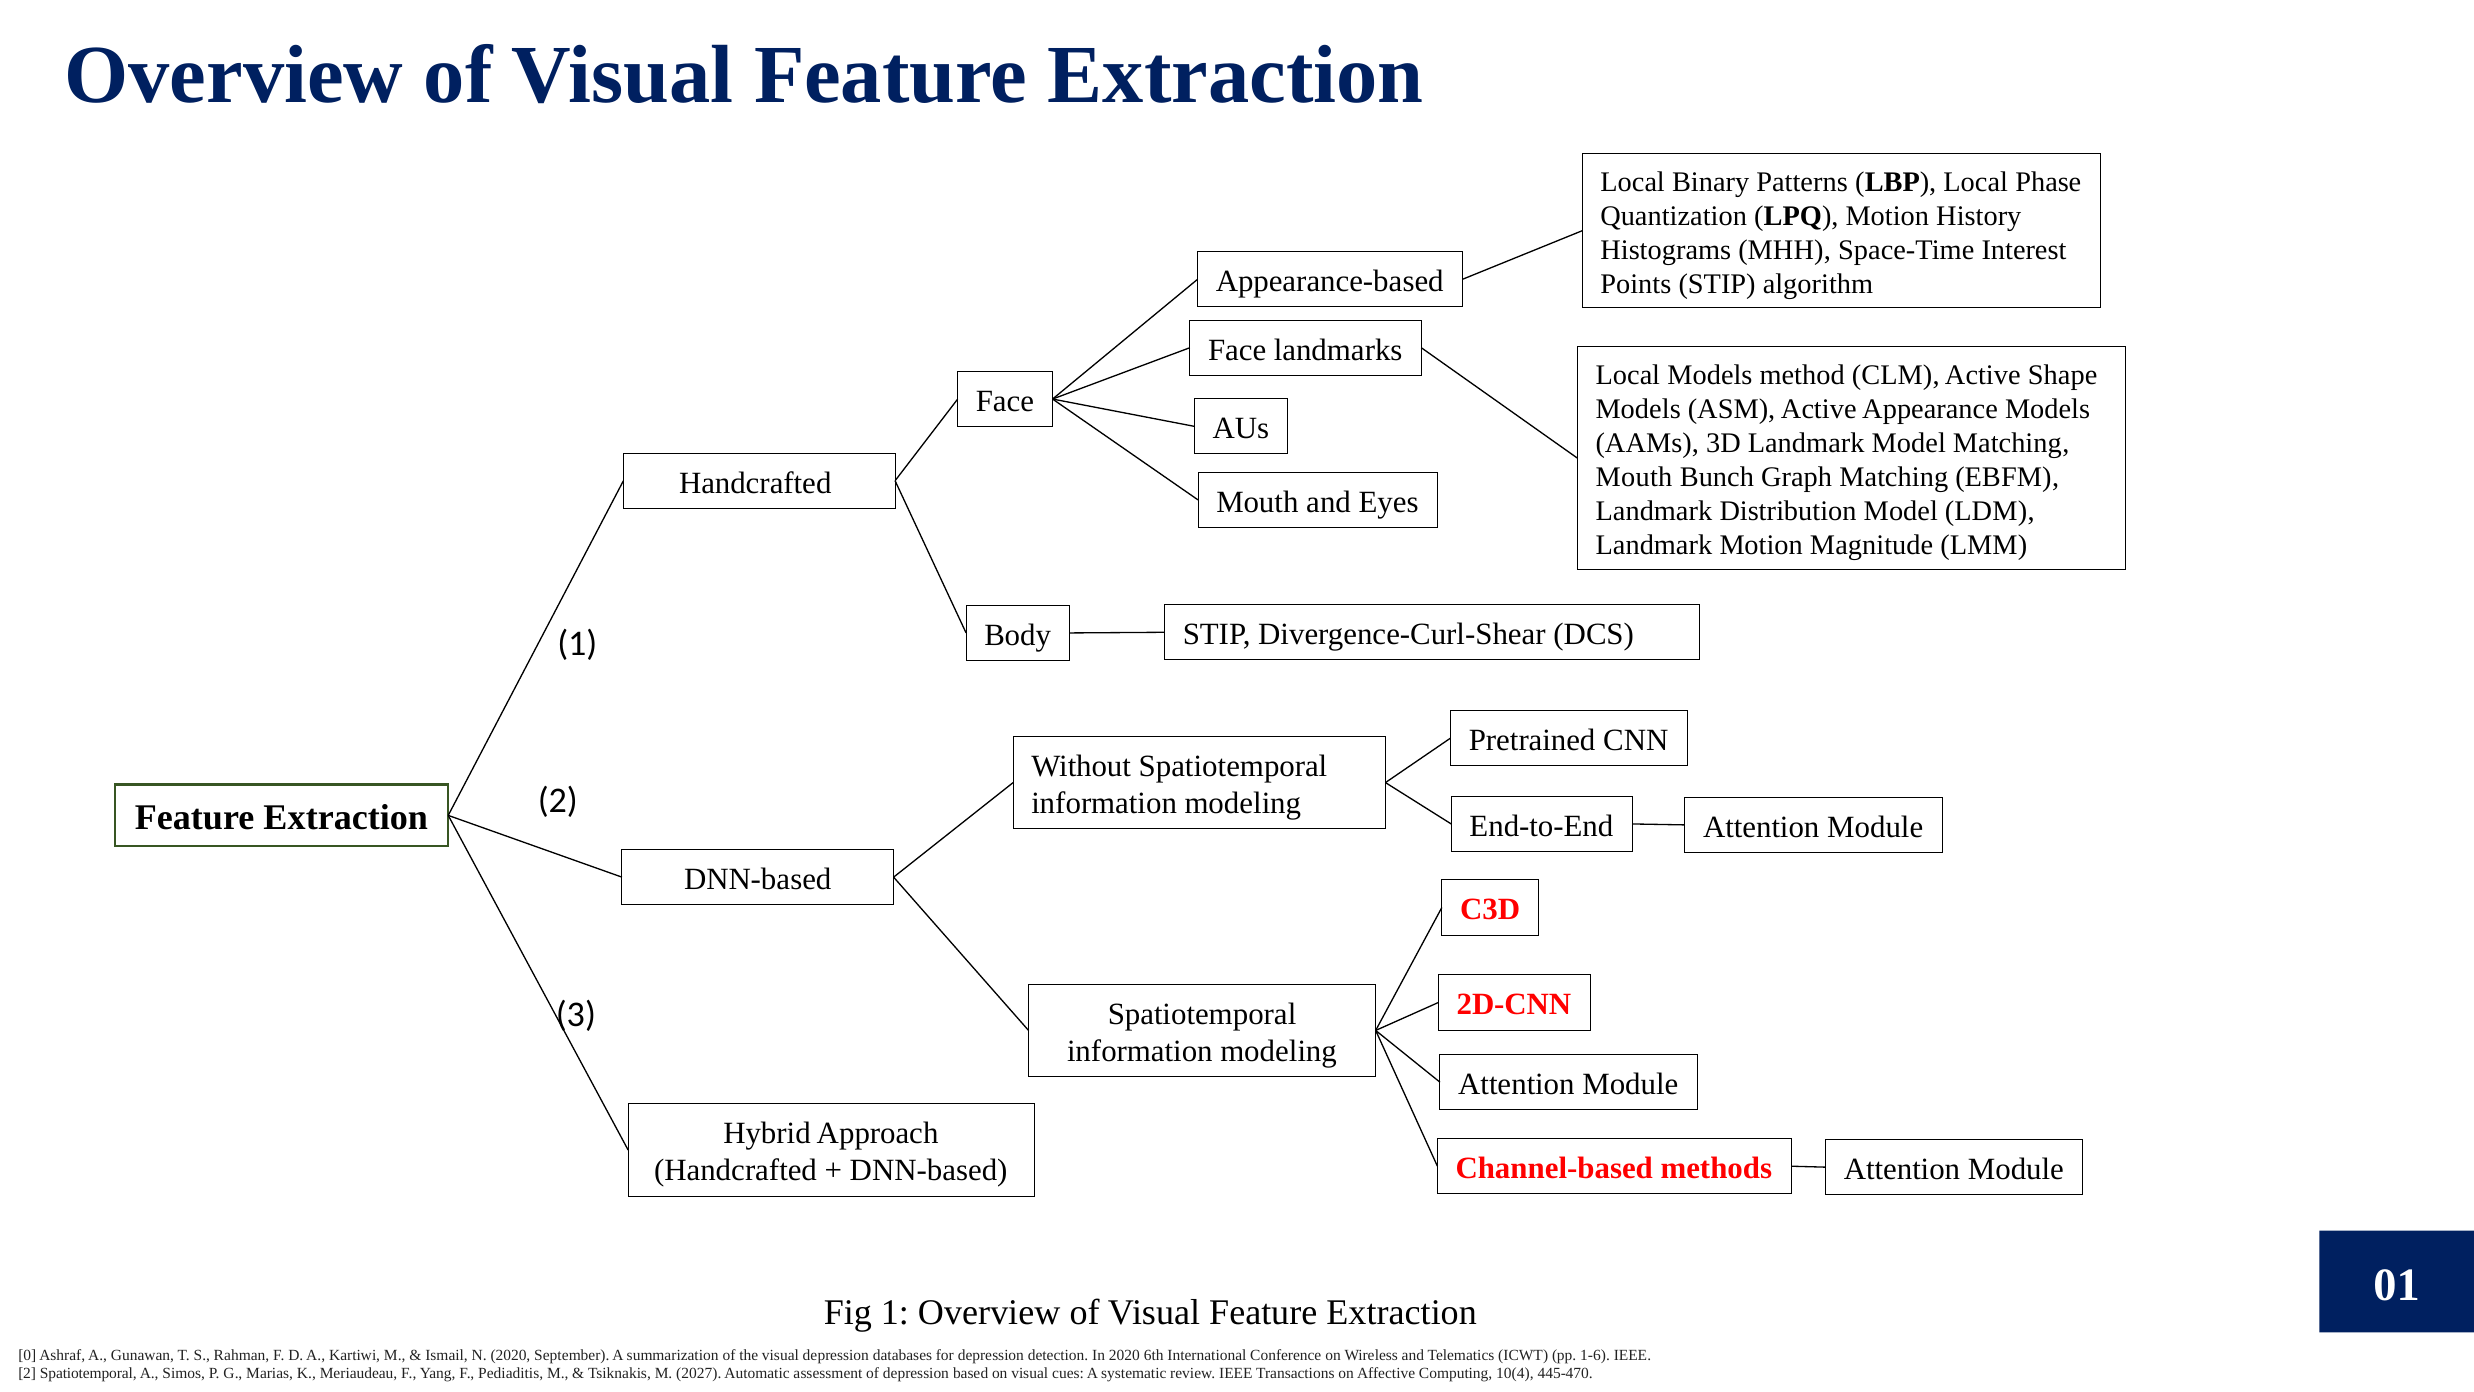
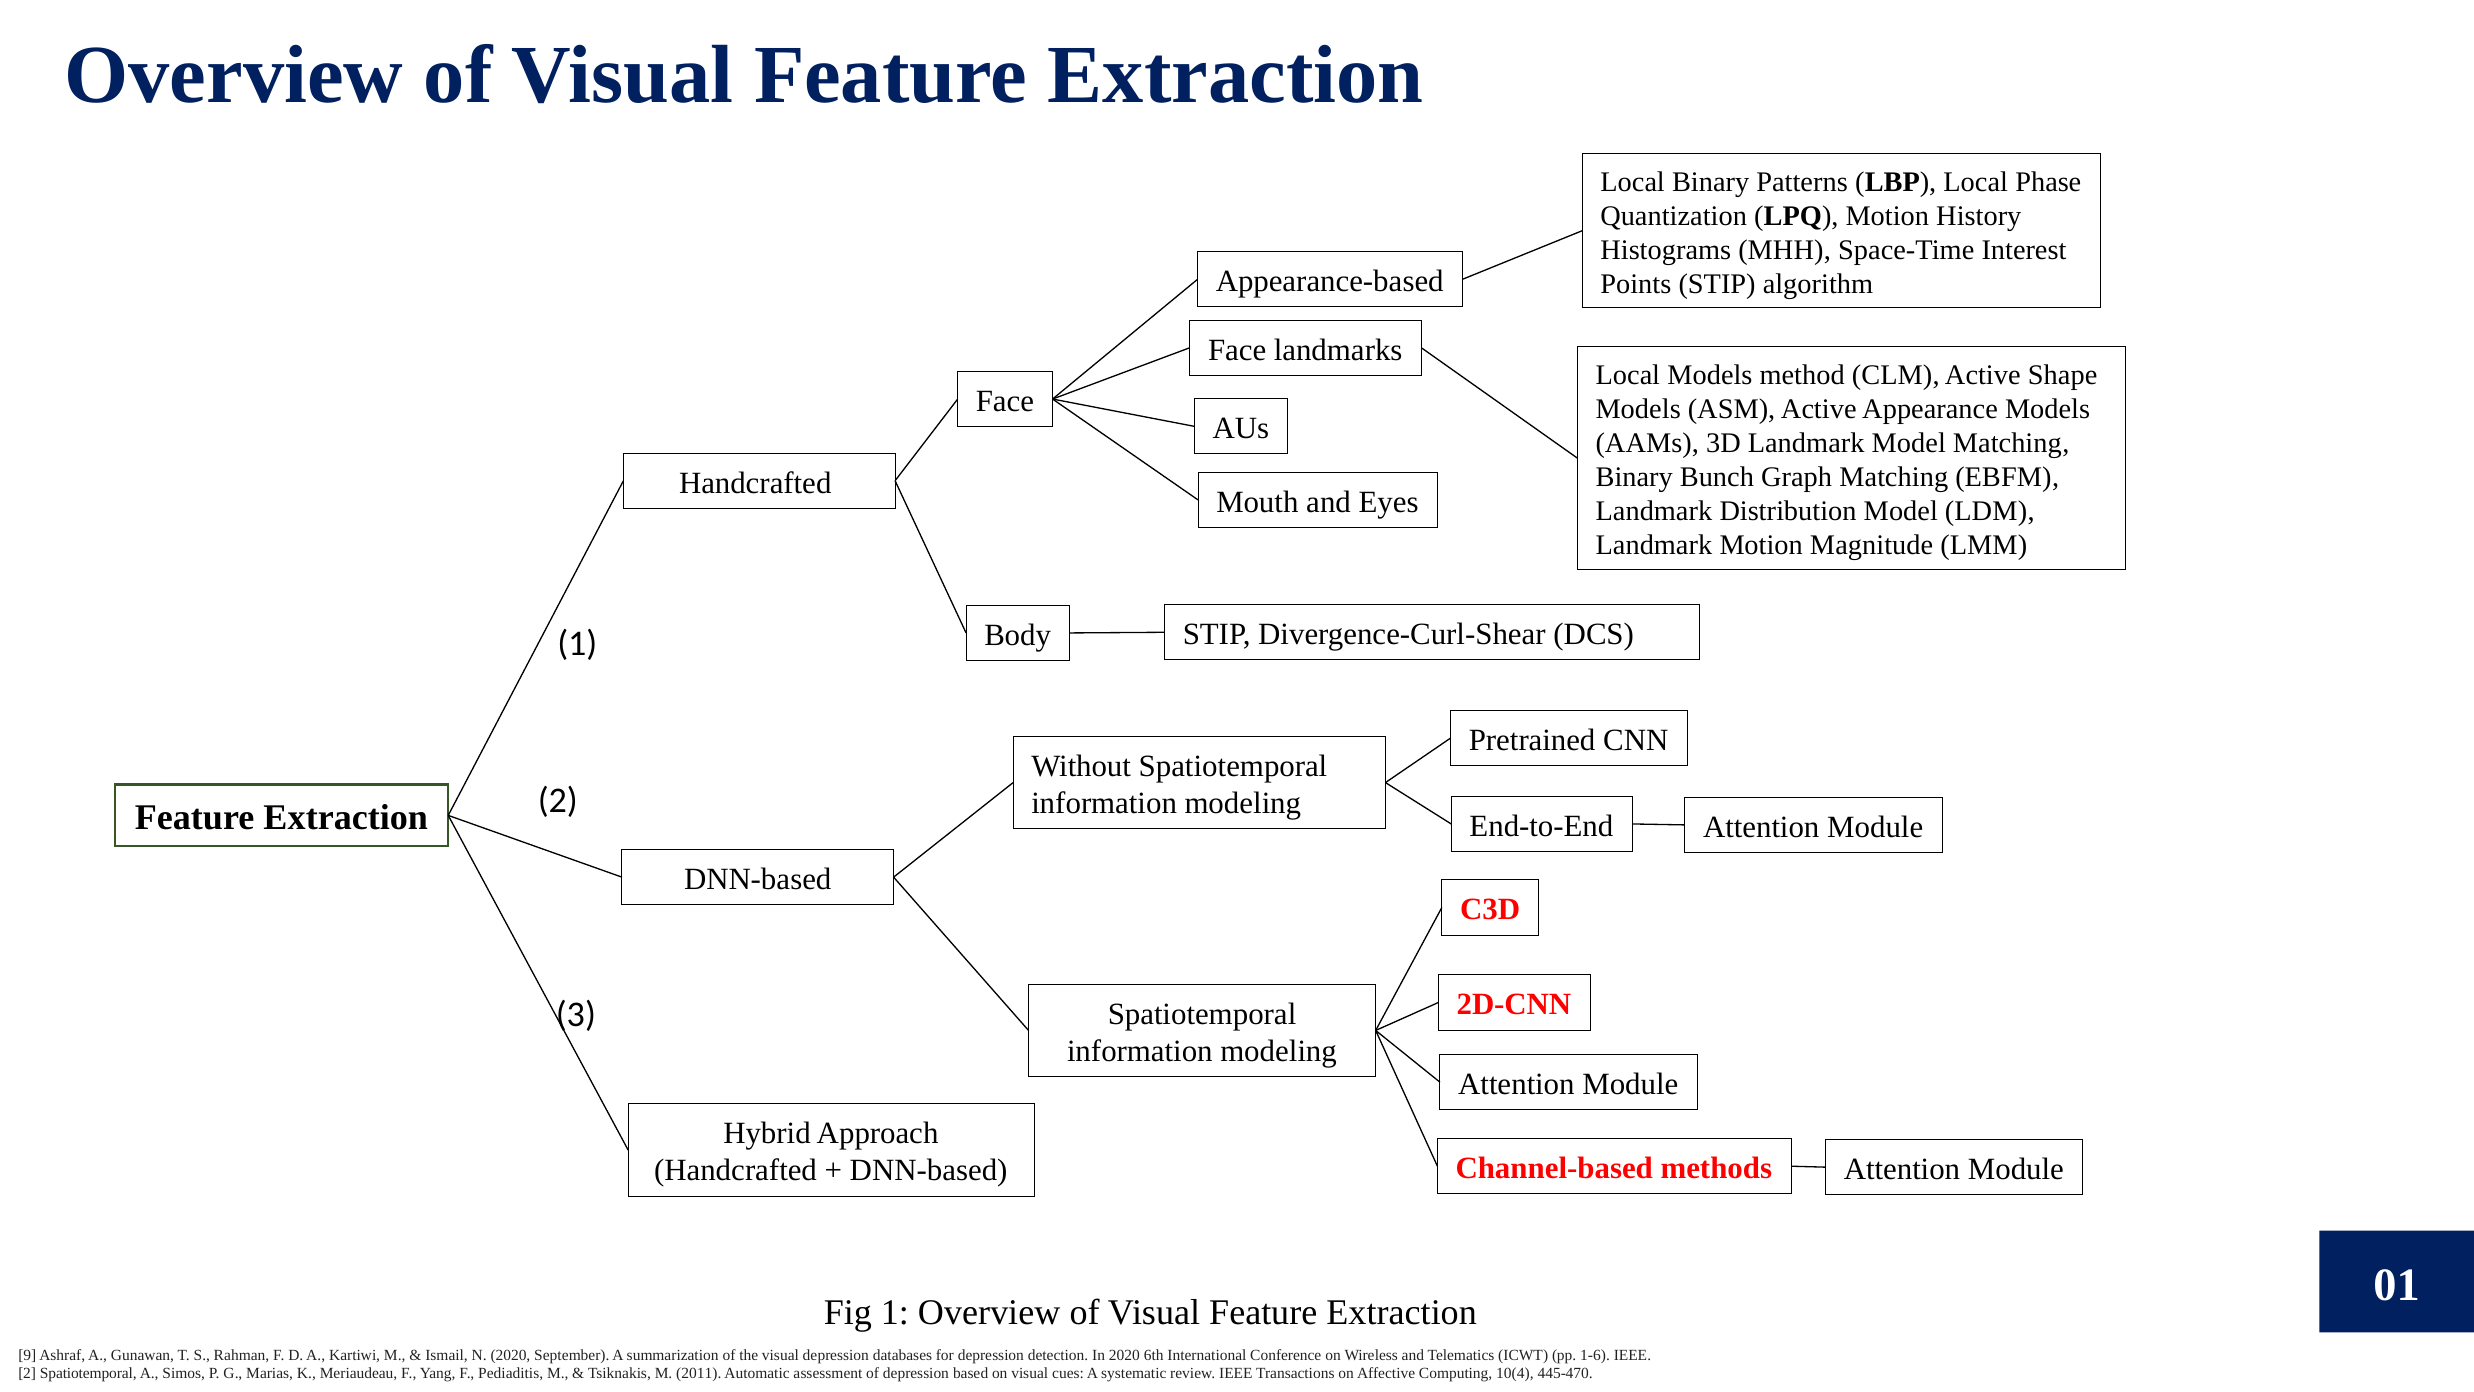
Mouth at (1634, 477): Mouth -> Binary
0: 0 -> 9
2027: 2027 -> 2011
